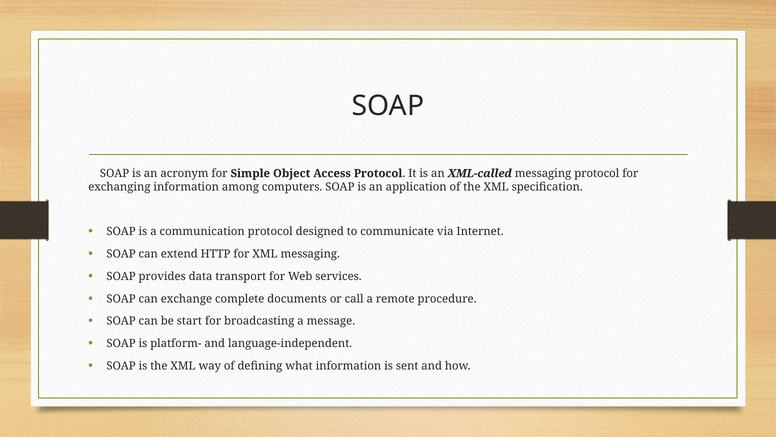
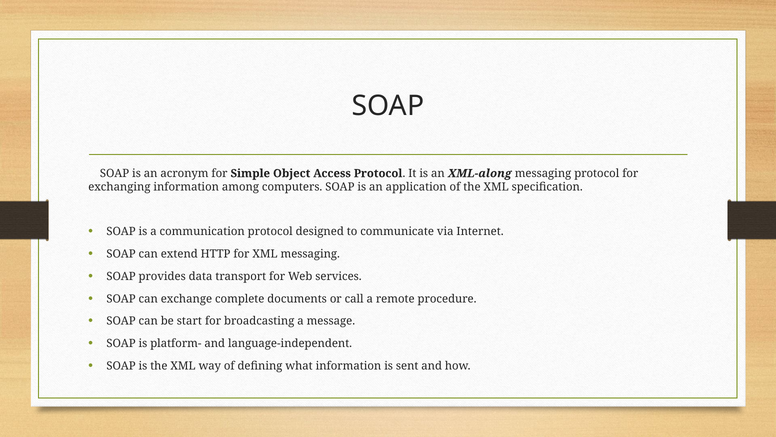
XML-called: XML-called -> XML-along
